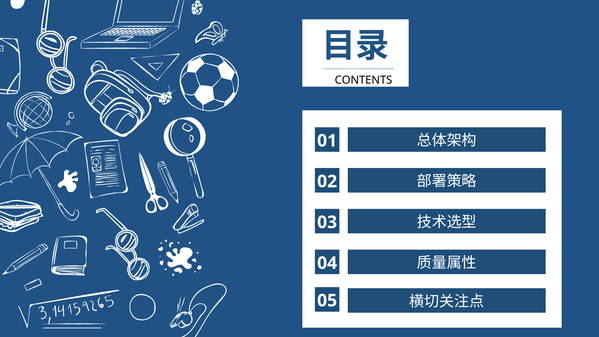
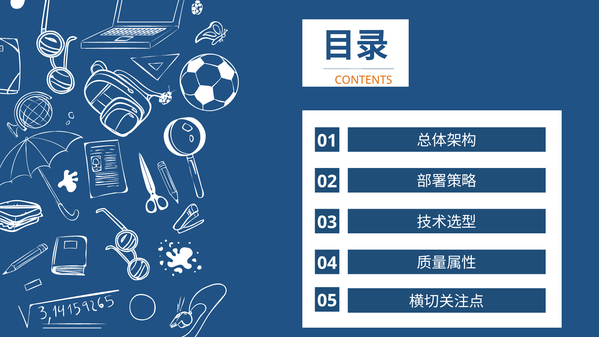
CONTENTS colour: black -> orange
